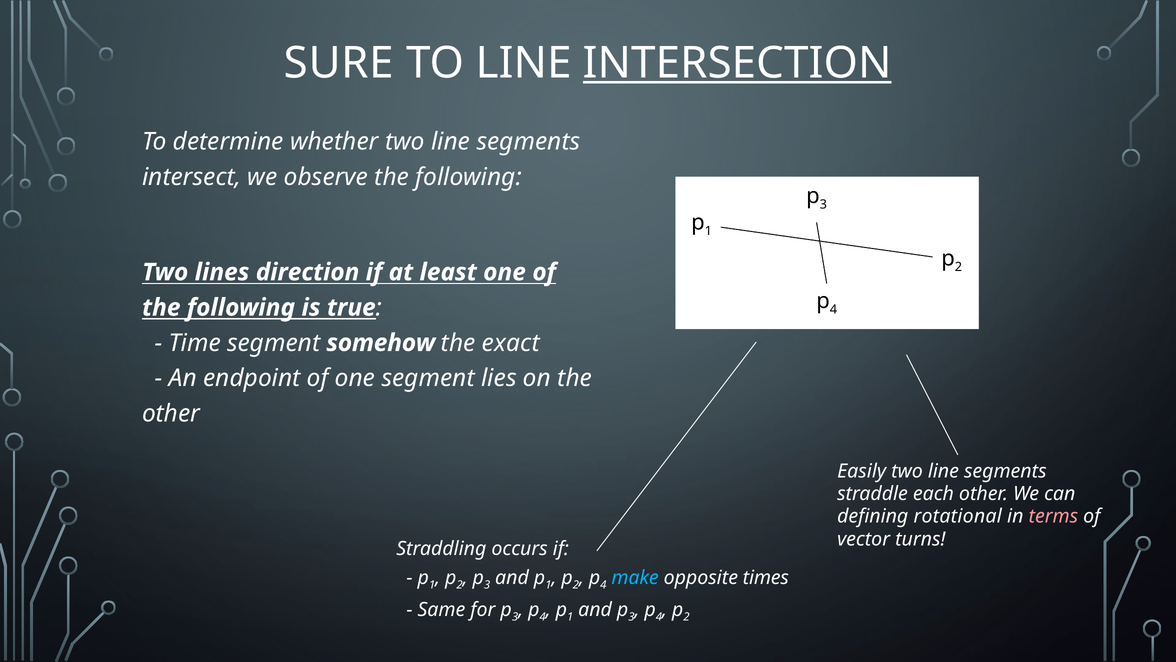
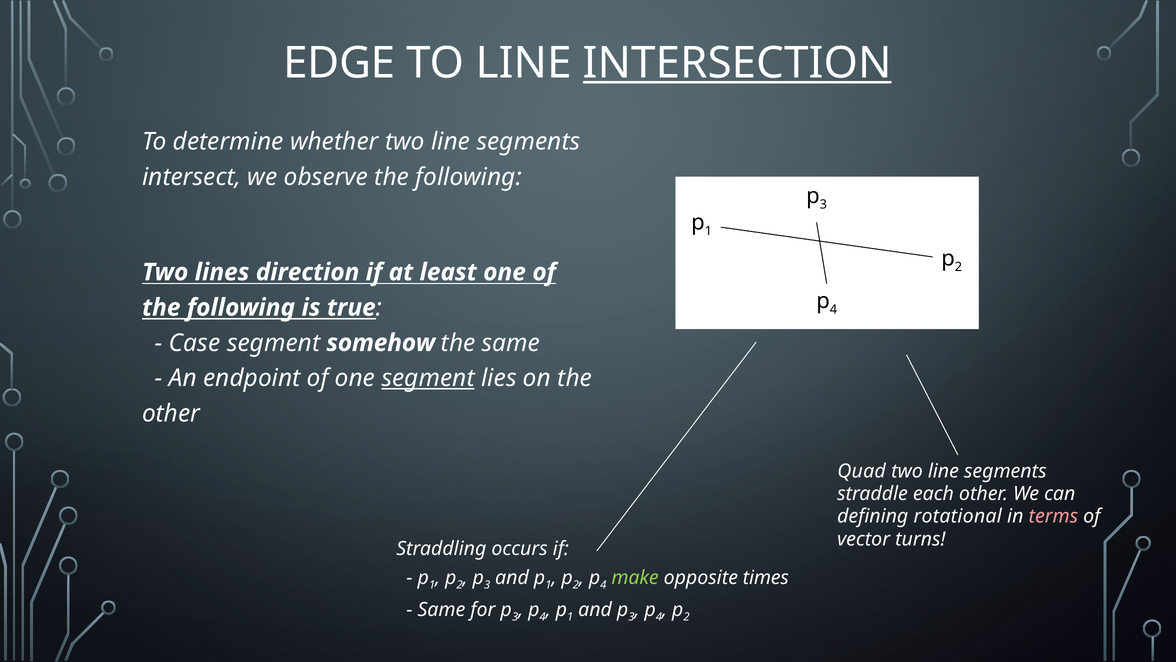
SURE: SURE -> EDGE
Time: Time -> Case
the exact: exact -> same
segment at (428, 378) underline: none -> present
Easily: Easily -> Quad
make colour: light blue -> light green
